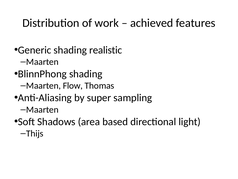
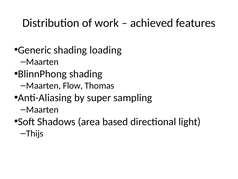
realistic: realistic -> loading
